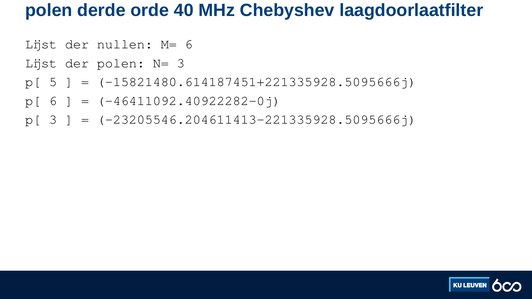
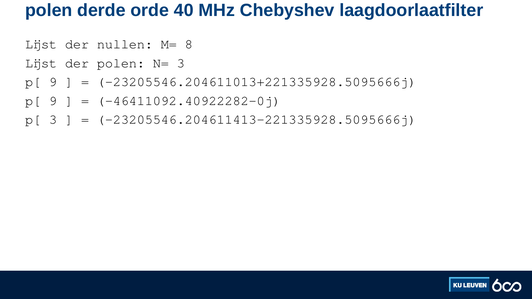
M= 6: 6 -> 8
5 at (53, 82): 5 -> 9
-15821480.614187451+221335928.5095666j: -15821480.614187451+221335928.5095666j -> -23205546.204611013+221335928.5095666j
6 at (53, 101): 6 -> 9
